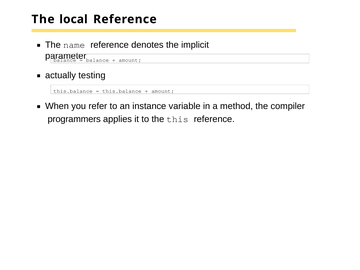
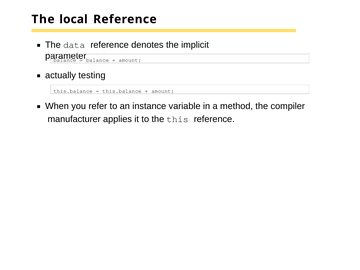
name: name -> data
programmers: programmers -> manufacturer
